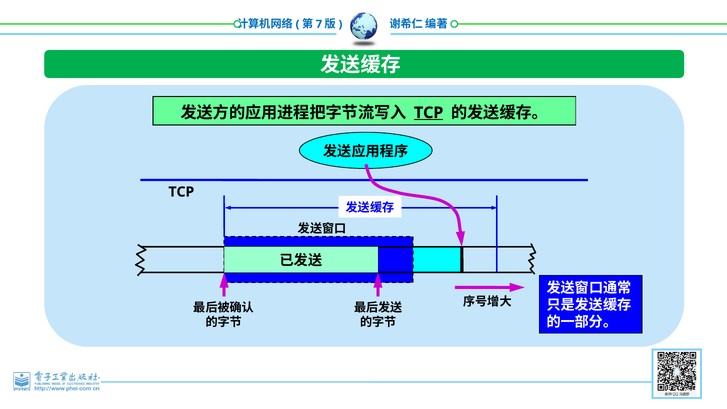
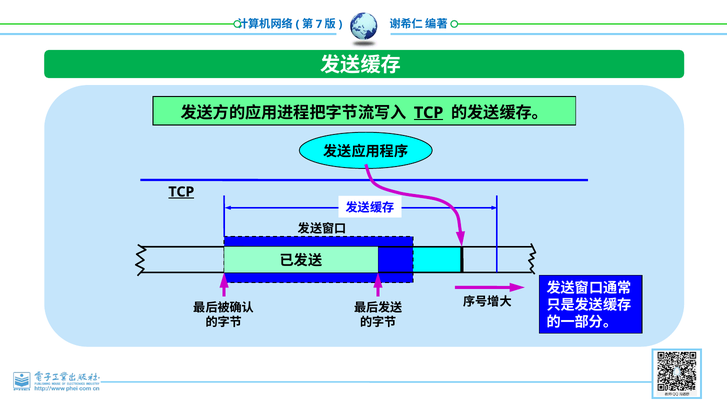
TCP at (181, 192) underline: none -> present
